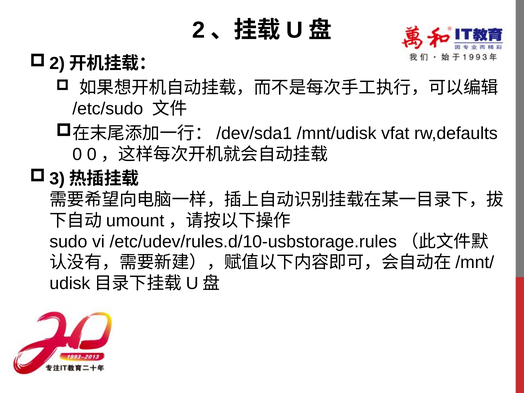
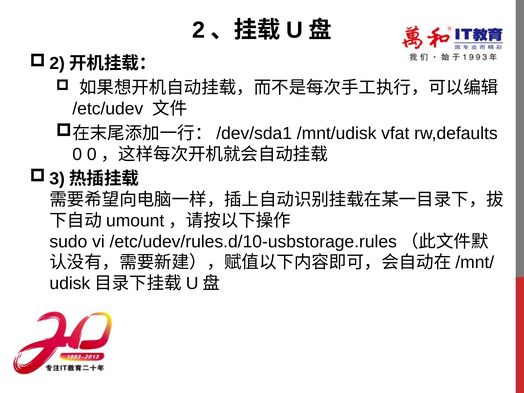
/etc/sudo: /etc/sudo -> /etc/udev
